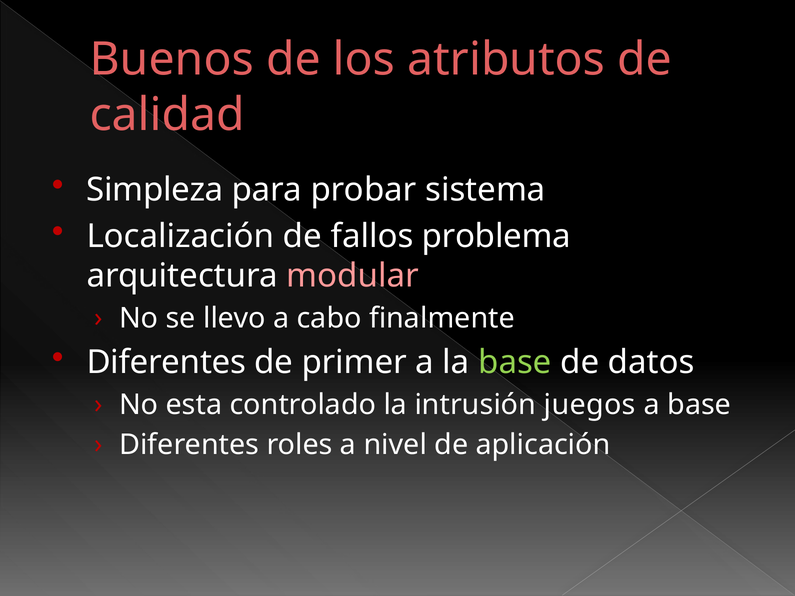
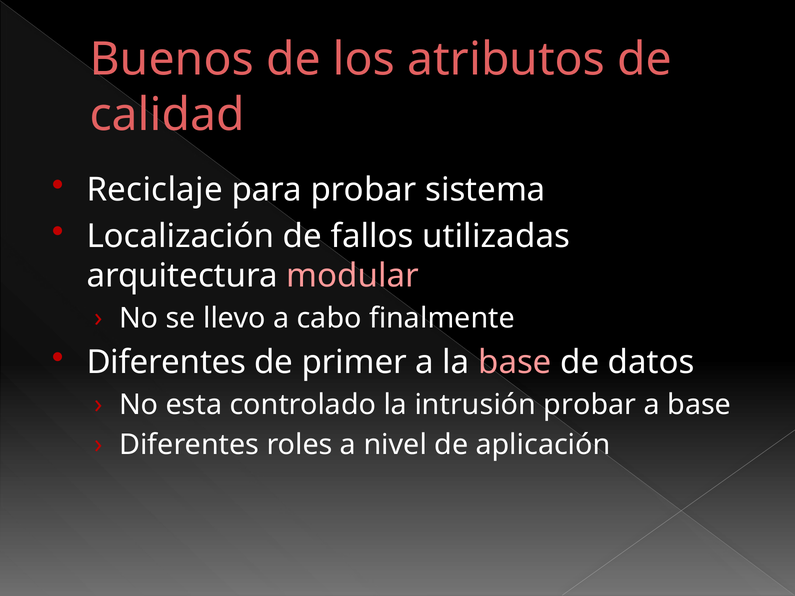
Simpleza: Simpleza -> Reciclaje
problema: problema -> utilizadas
base at (515, 362) colour: light green -> pink
intrusión juegos: juegos -> probar
